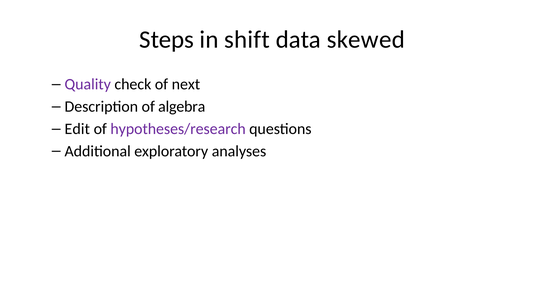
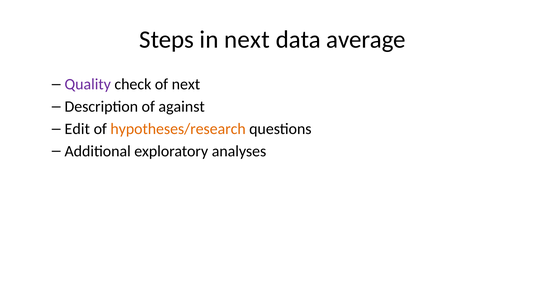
in shift: shift -> next
skewed: skewed -> average
algebra: algebra -> against
hypotheses/research colour: purple -> orange
